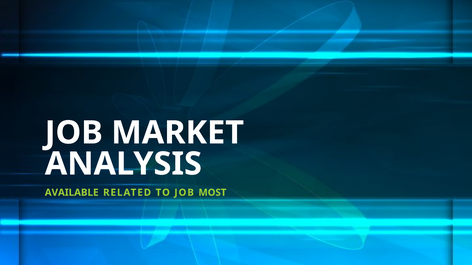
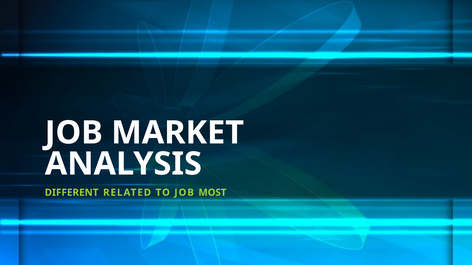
AVAILABLE: AVAILABLE -> DIFFERENT
